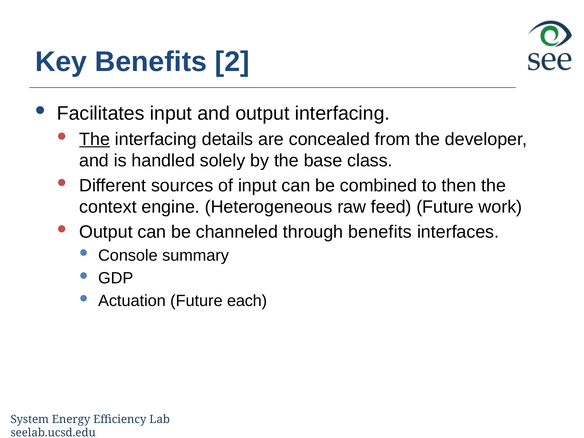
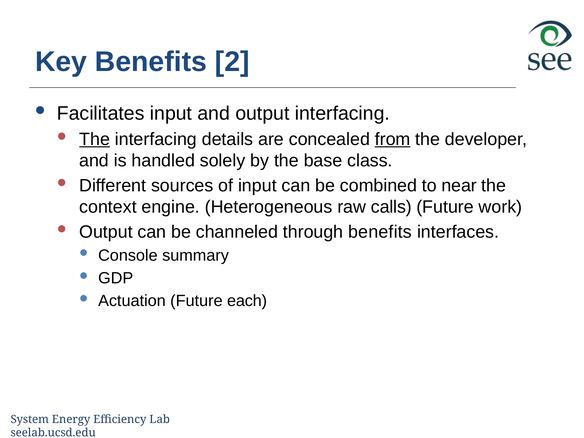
from underline: none -> present
then: then -> near
feed: feed -> calls
